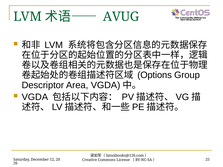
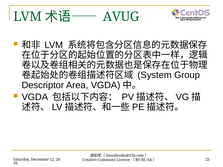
Options: Options -> System
